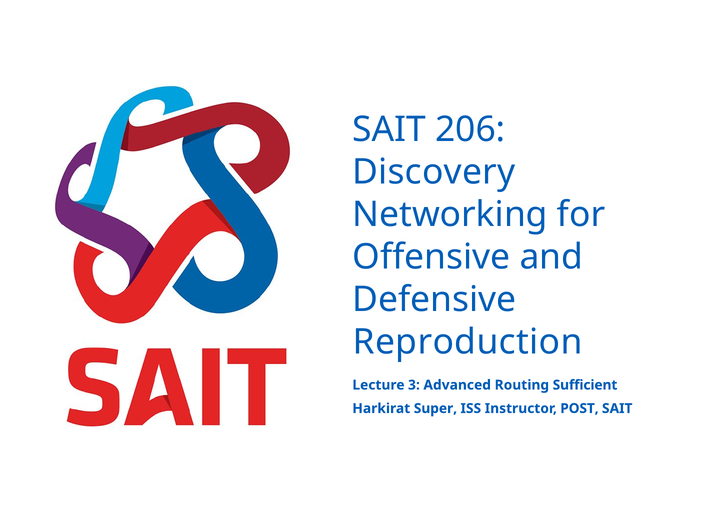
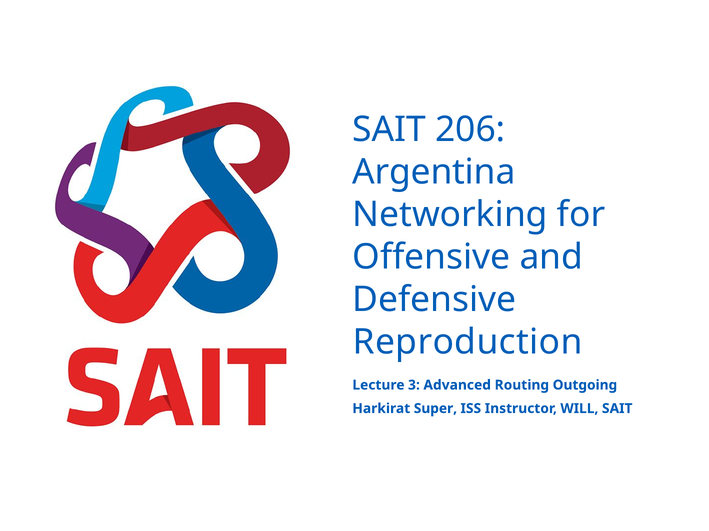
Discovery: Discovery -> Argentina
Sufficient: Sufficient -> Outgoing
POST: POST -> WILL
